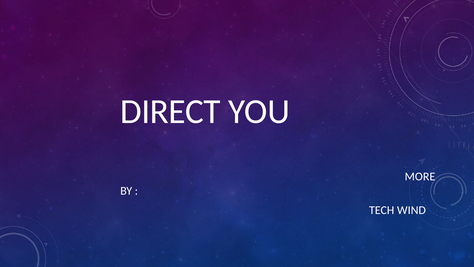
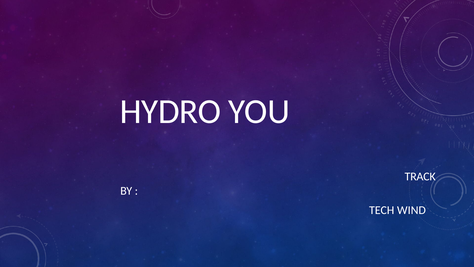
DIRECT: DIRECT -> HYDRO
MORE: MORE -> TRACK
